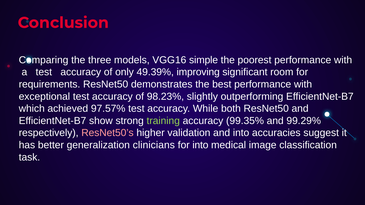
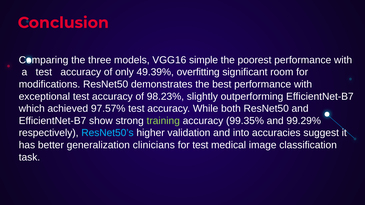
improving: improving -> overfitting
requirements: requirements -> modifications
ResNet50’s colour: pink -> light blue
for into: into -> test
